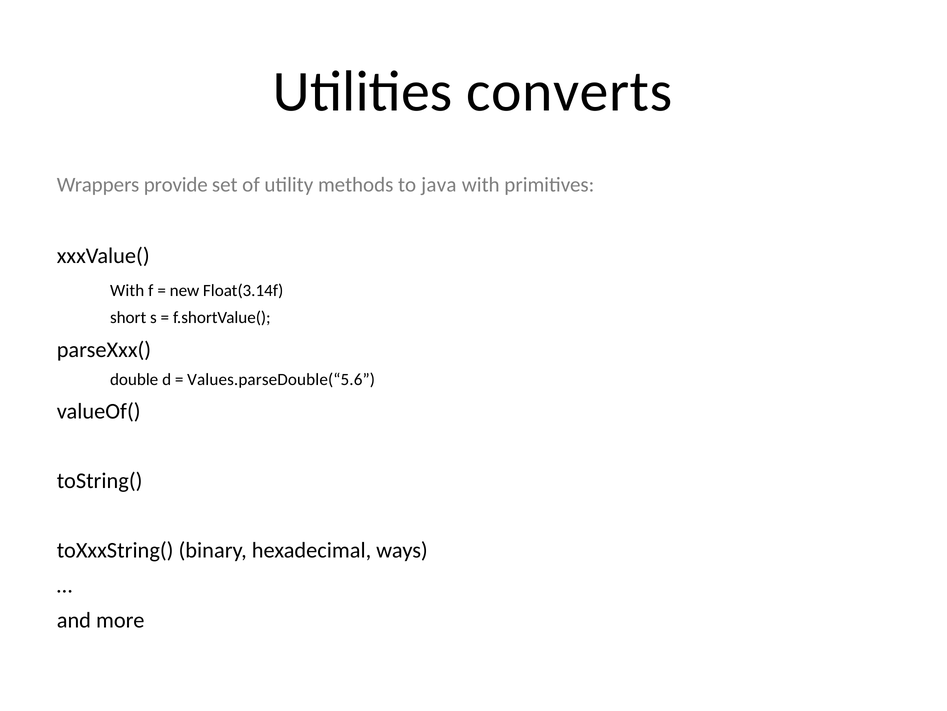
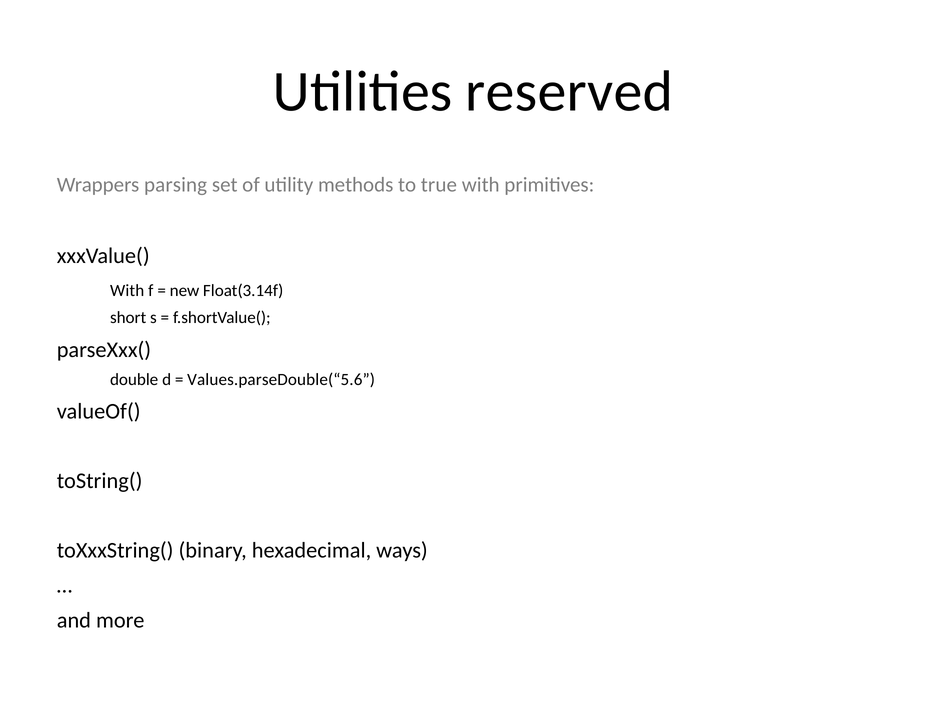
converts: converts -> reserved
provide: provide -> parsing
java: java -> true
